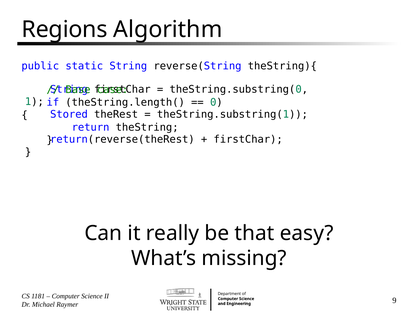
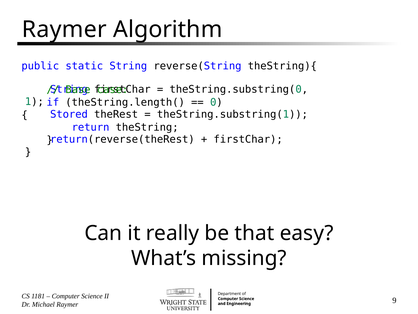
Regions at (65, 29): Regions -> Raymer
